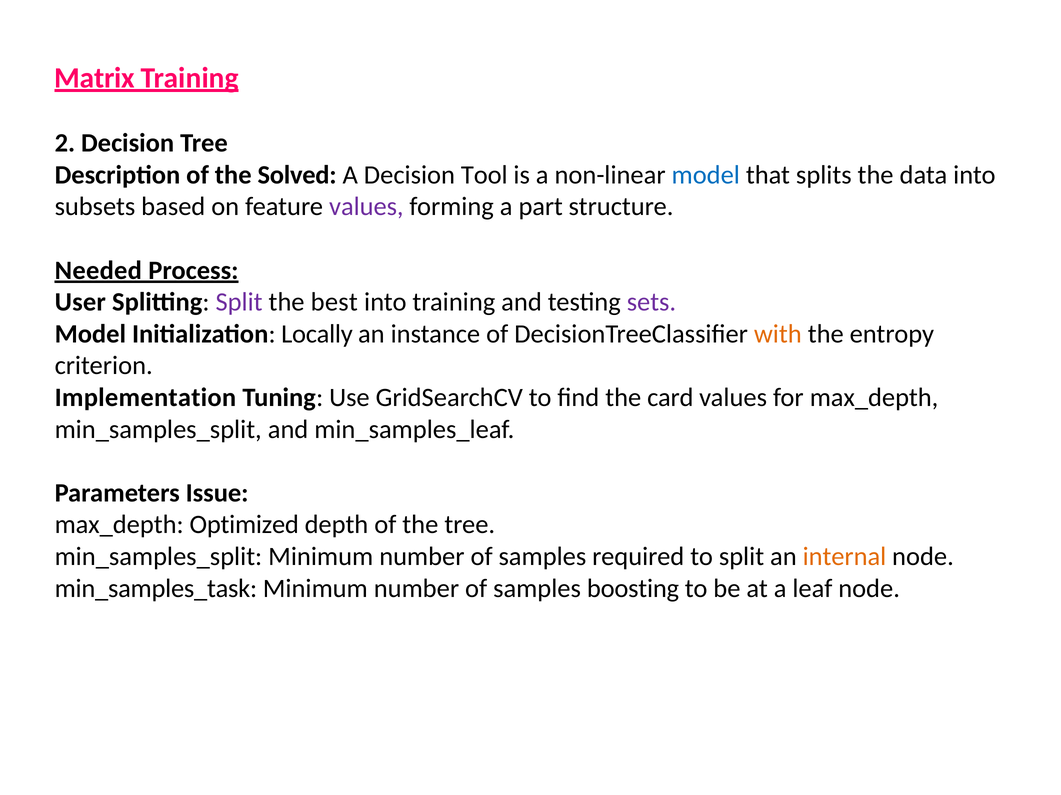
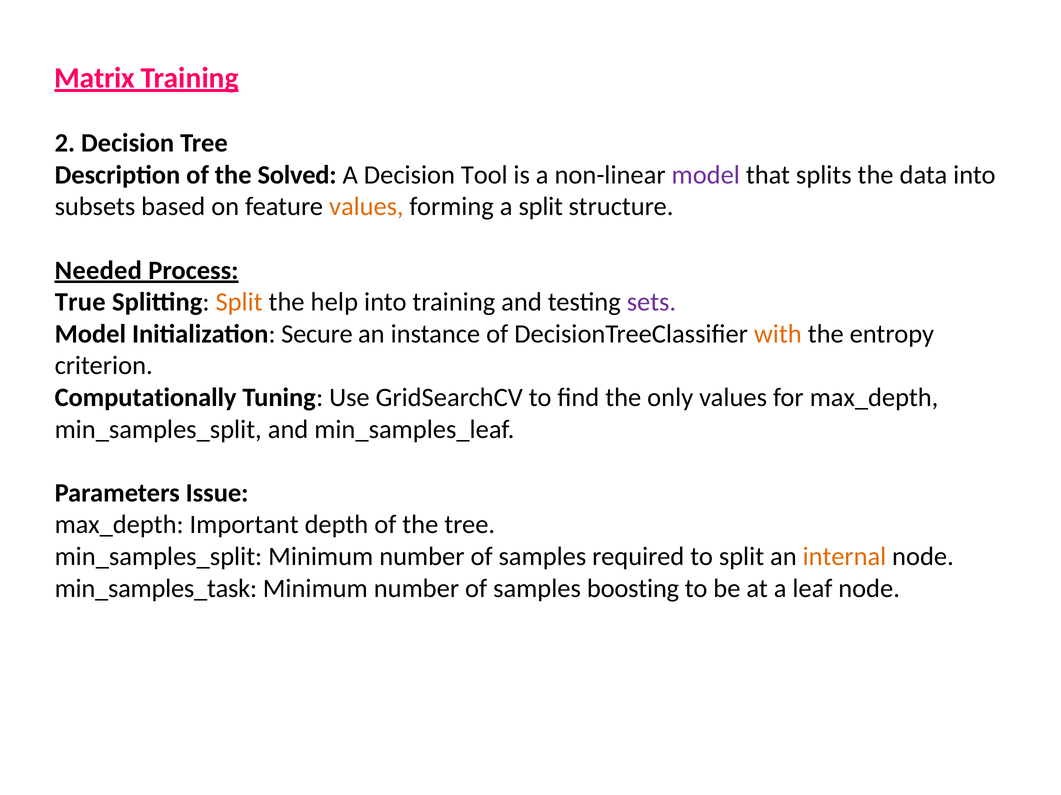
model at (706, 175) colour: blue -> purple
values at (366, 207) colour: purple -> orange
a part: part -> split
User: User -> True
Split at (239, 302) colour: purple -> orange
best: best -> help
Locally: Locally -> Secure
Implementation: Implementation -> Computationally
card: card -> only
Optimized: Optimized -> Important
